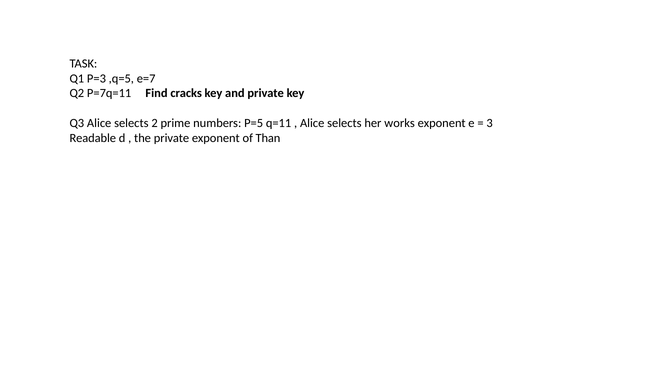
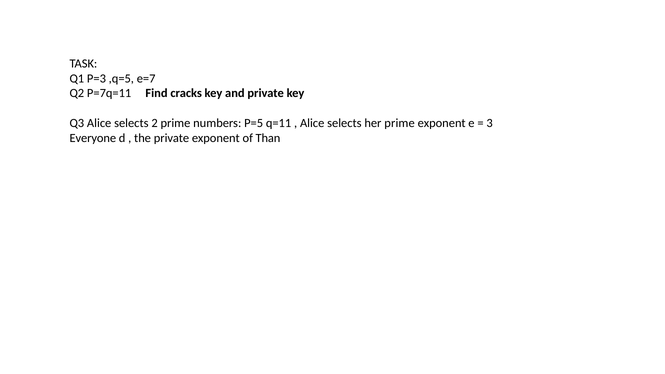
her works: works -> prime
Readable: Readable -> Everyone
